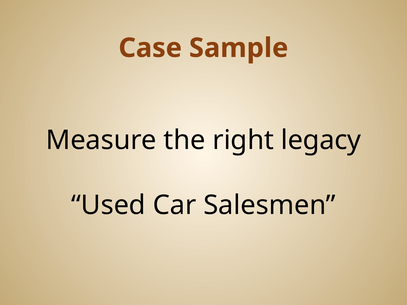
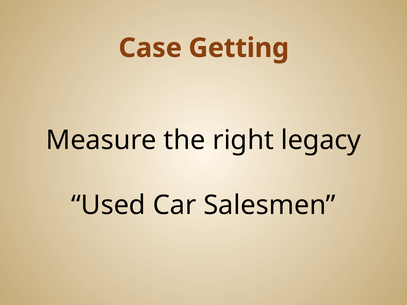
Sample: Sample -> Getting
